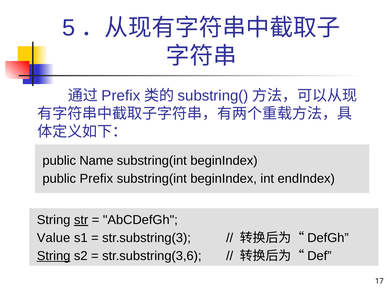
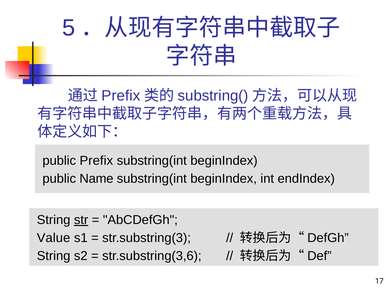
public Name: Name -> Prefix
public Prefix: Prefix -> Name
String at (54, 256) underline: present -> none
